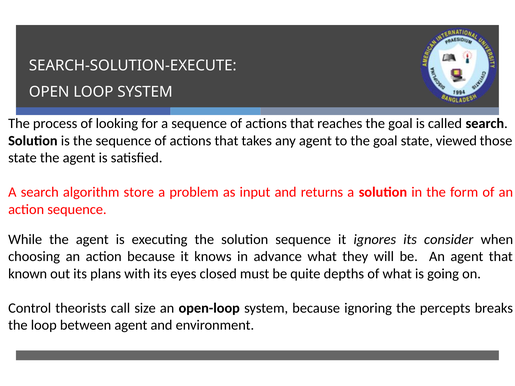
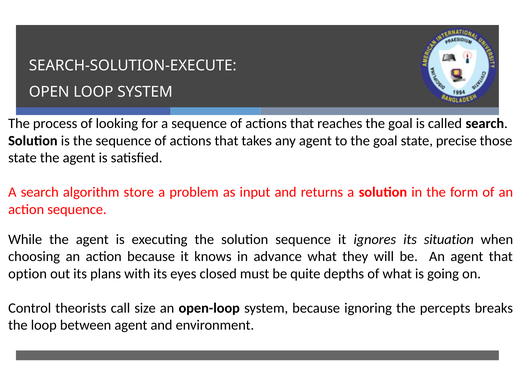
viewed: viewed -> precise
consider: consider -> situation
known: known -> option
